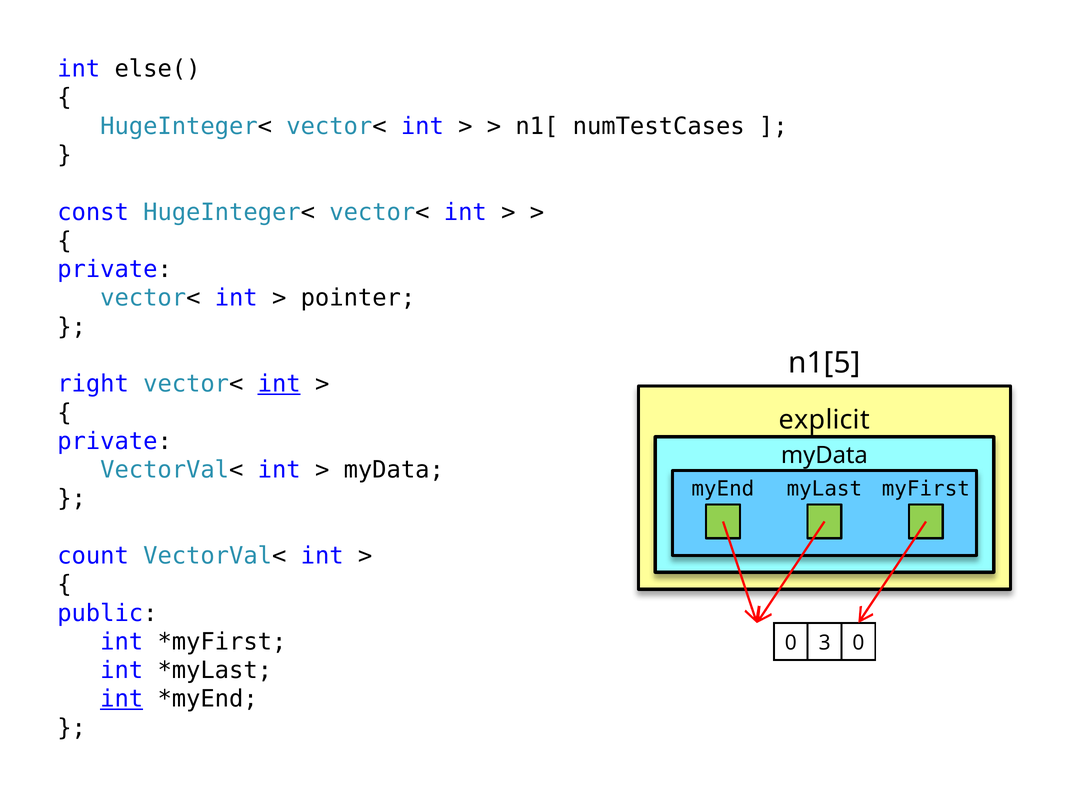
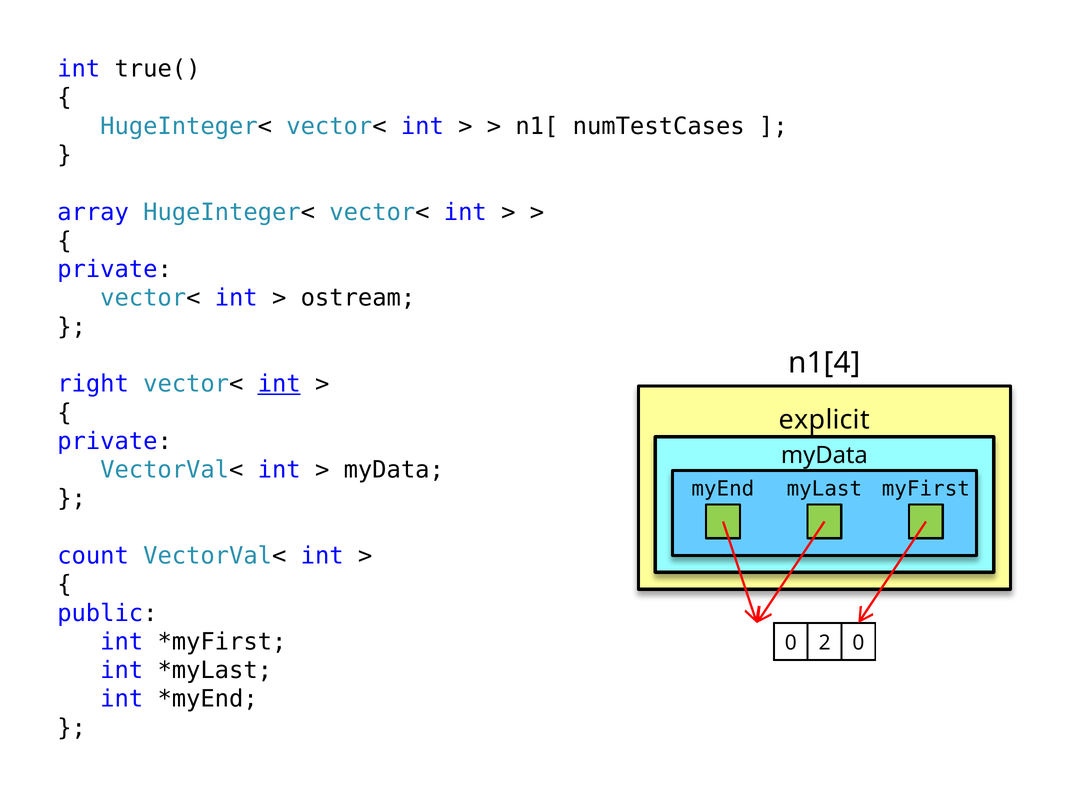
else(: else( -> true(
const: const -> array
pointer: pointer -> ostream
n1[5: n1[5 -> n1[4
3: 3 -> 2
int at (122, 699) underline: present -> none
